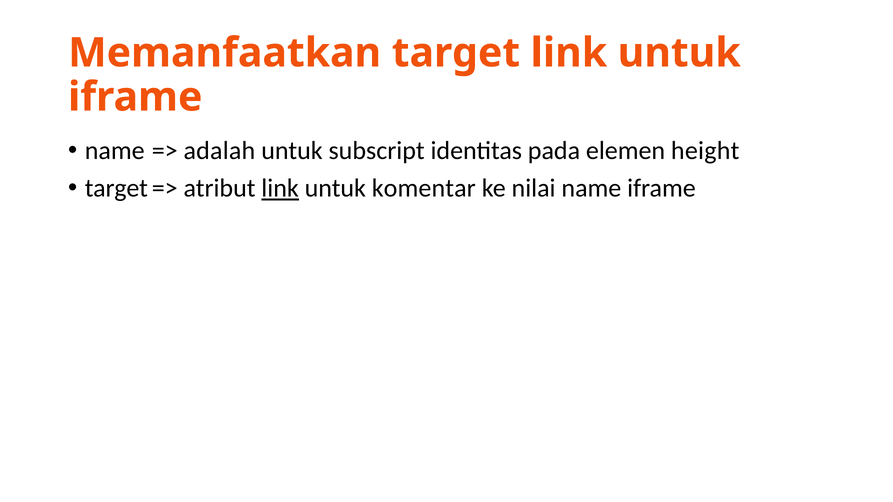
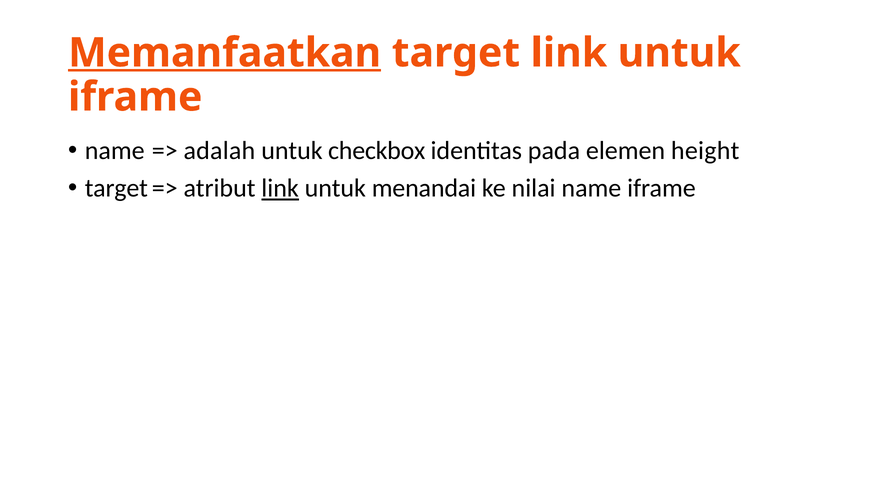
Memanfaatkan underline: none -> present
subscript: subscript -> checkbox
komentar: komentar -> menandai
